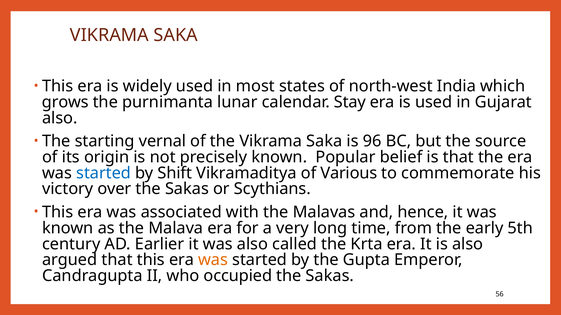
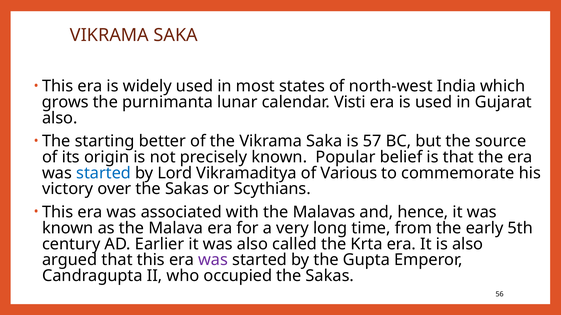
Stay: Stay -> Visti
vernal: vernal -> better
96: 96 -> 57
Shift: Shift -> Lord
was at (213, 260) colour: orange -> purple
